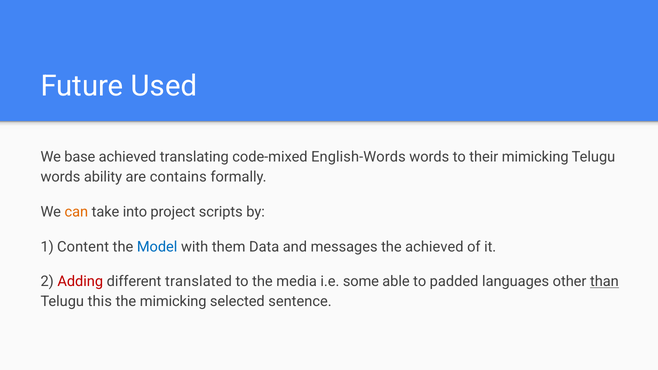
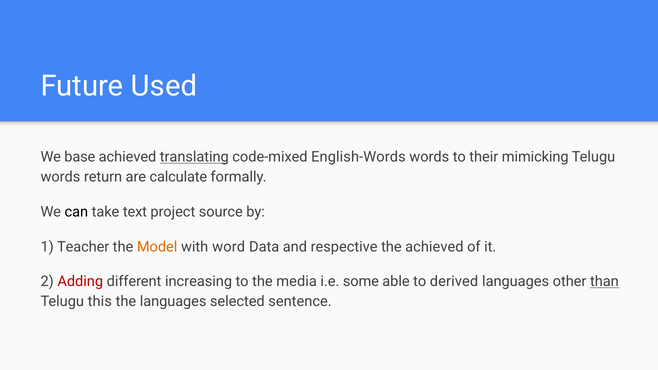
translating underline: none -> present
ability: ability -> return
contains: contains -> calculate
can colour: orange -> black
into: into -> text
scripts: scripts -> source
Content: Content -> Teacher
Model colour: blue -> orange
them: them -> word
messages: messages -> respective
translated: translated -> increasing
padded: padded -> derived
the mimicking: mimicking -> languages
